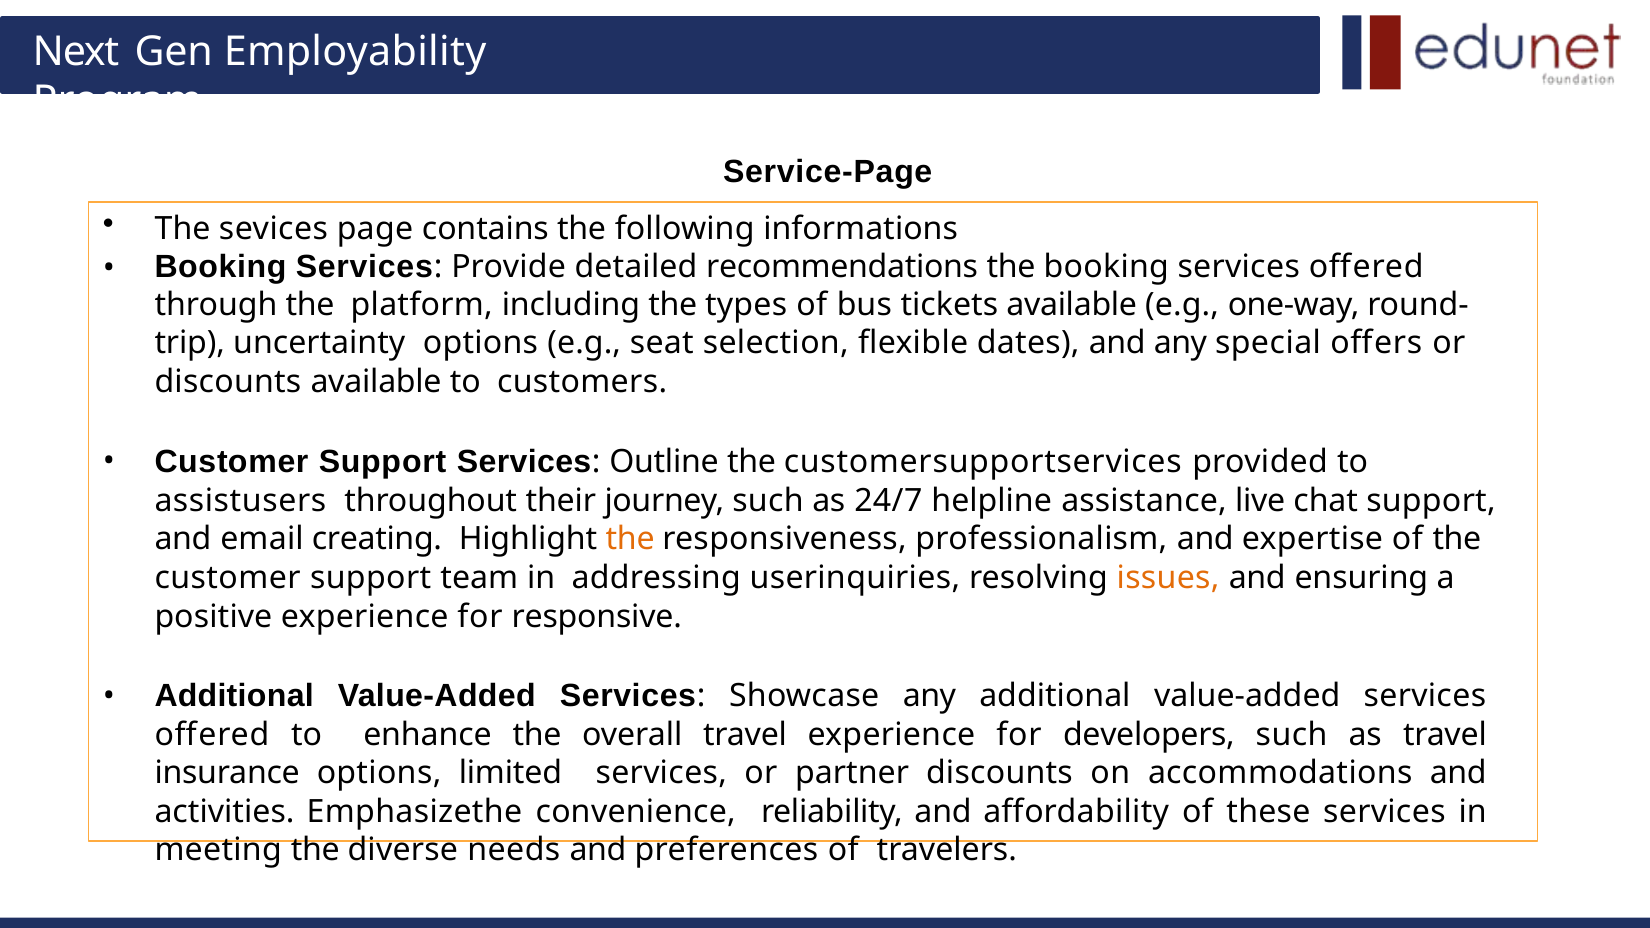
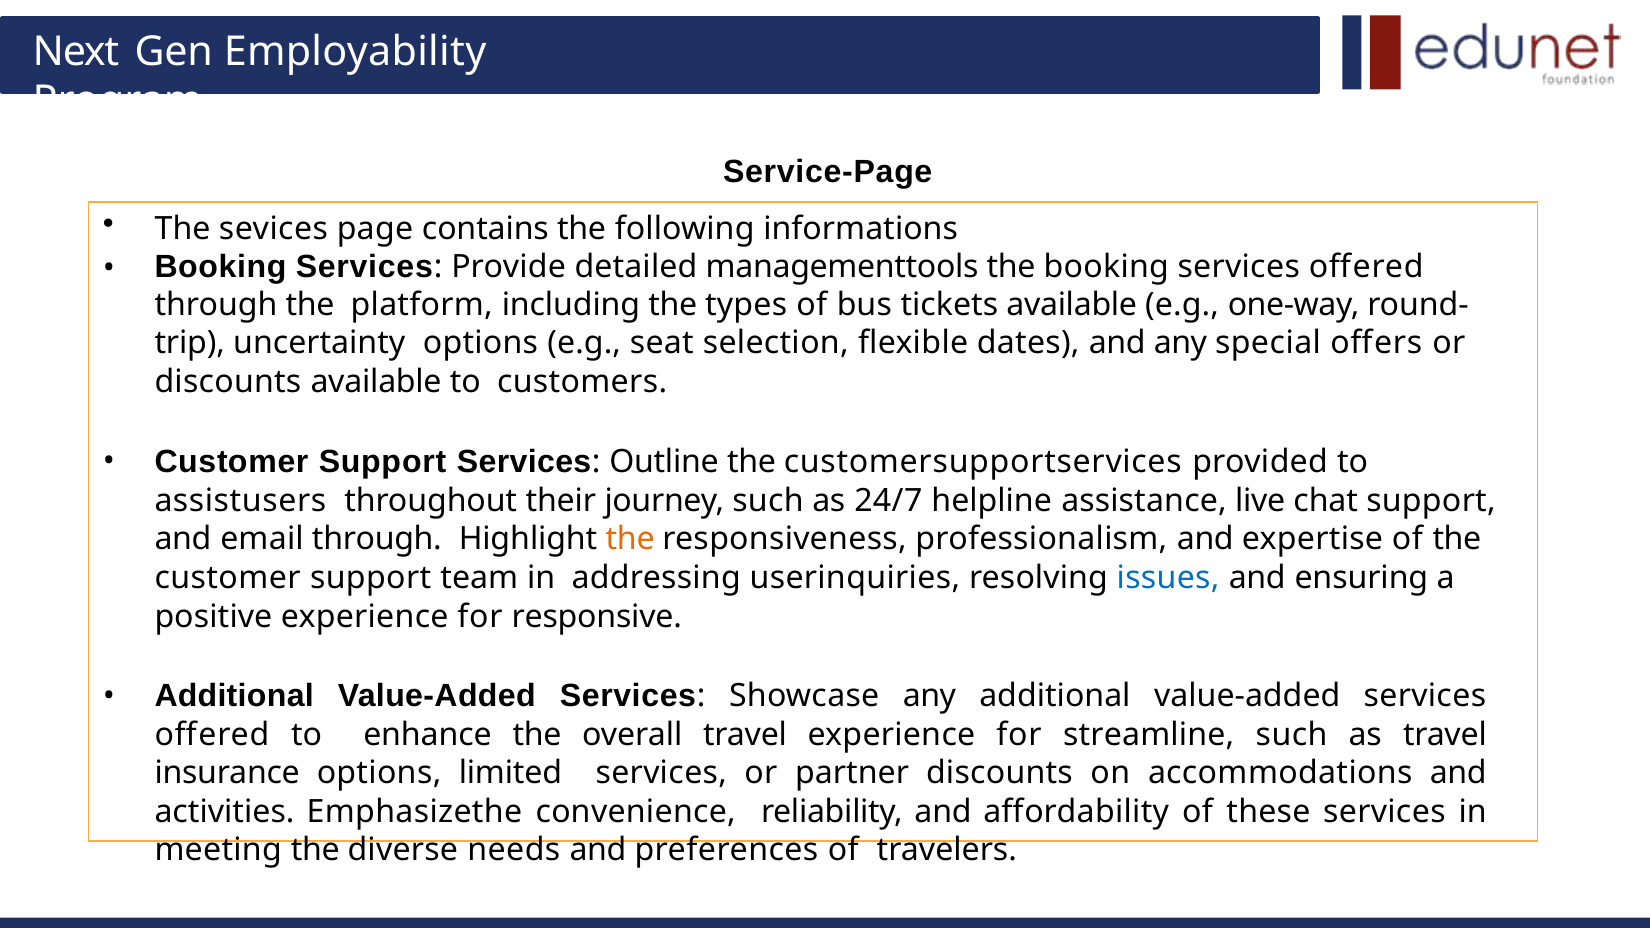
recommendations: recommendations -> managementtools
email creating: creating -> through
issues colour: orange -> blue
developers: developers -> streamline
